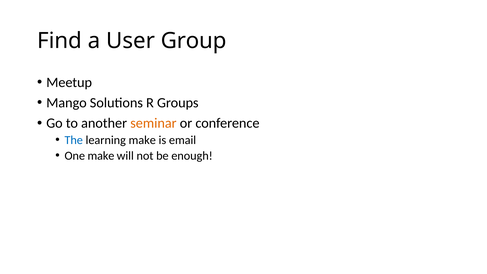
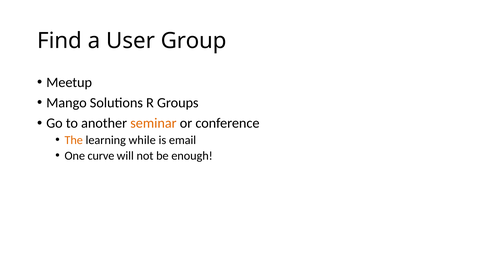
The colour: blue -> orange
learning make: make -> while
One make: make -> curve
